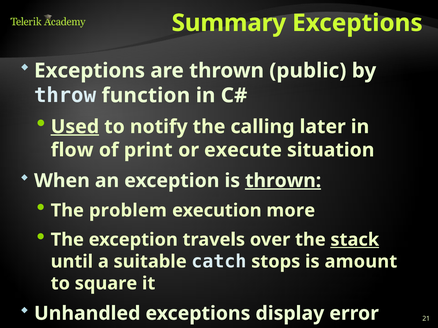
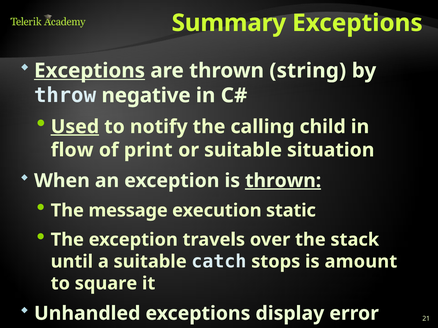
Exceptions at (90, 71) underline: none -> present
public: public -> string
function: function -> negative
later: later -> child
or execute: execute -> suitable
The problem: problem -> message
more: more -> static
stack underline: present -> none
